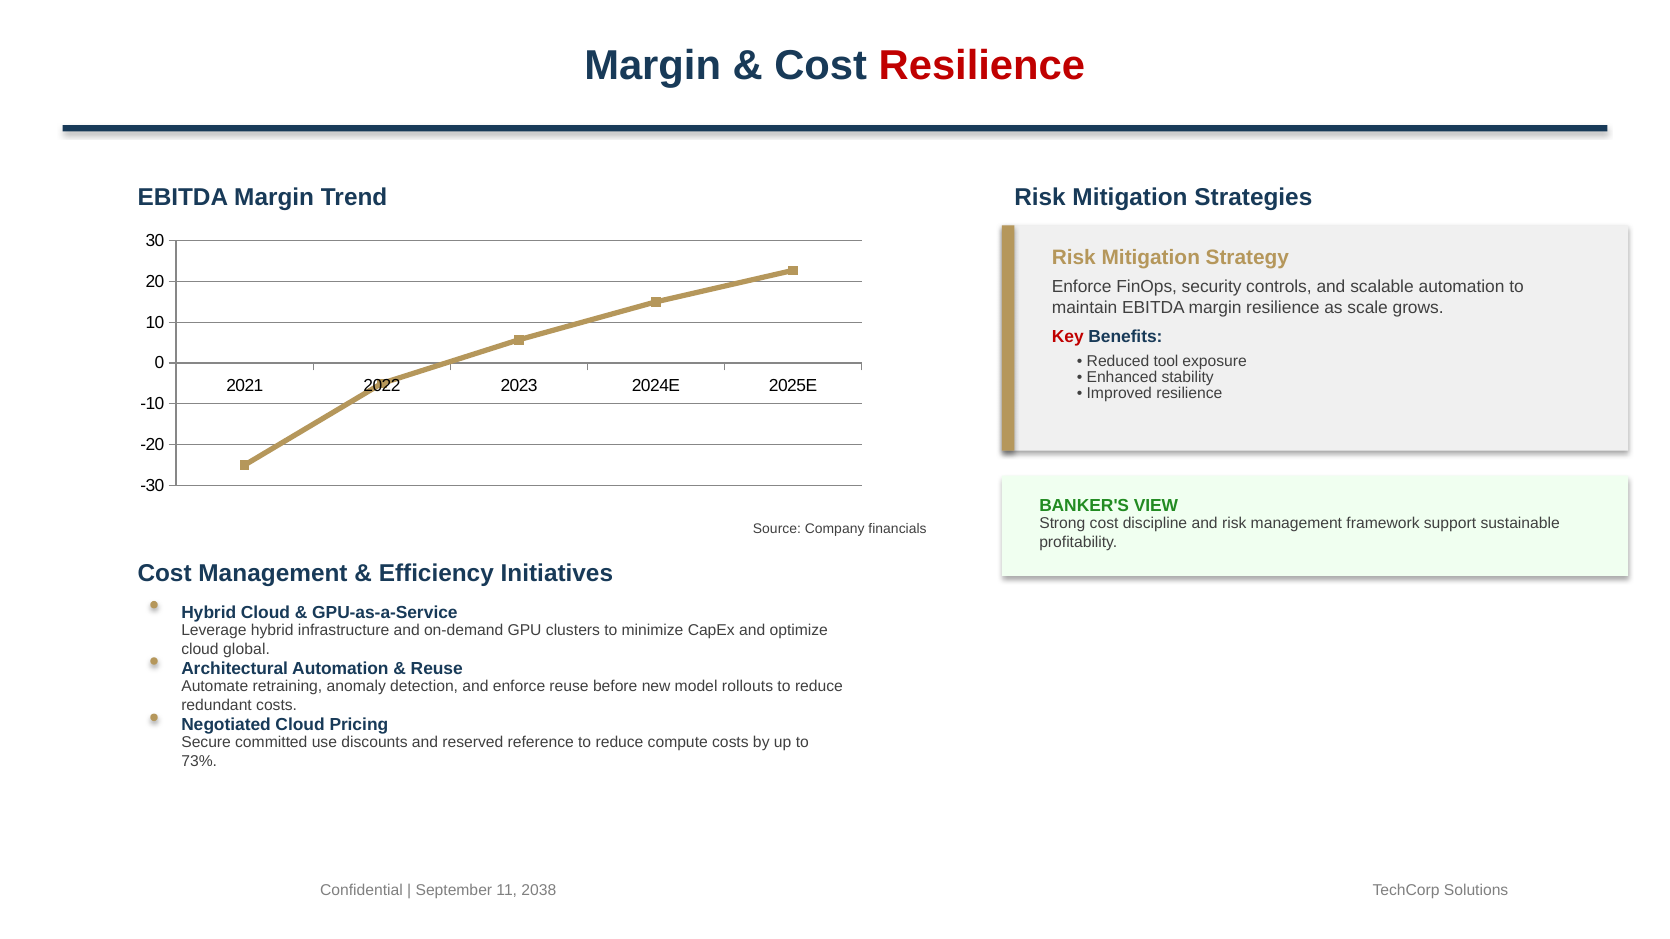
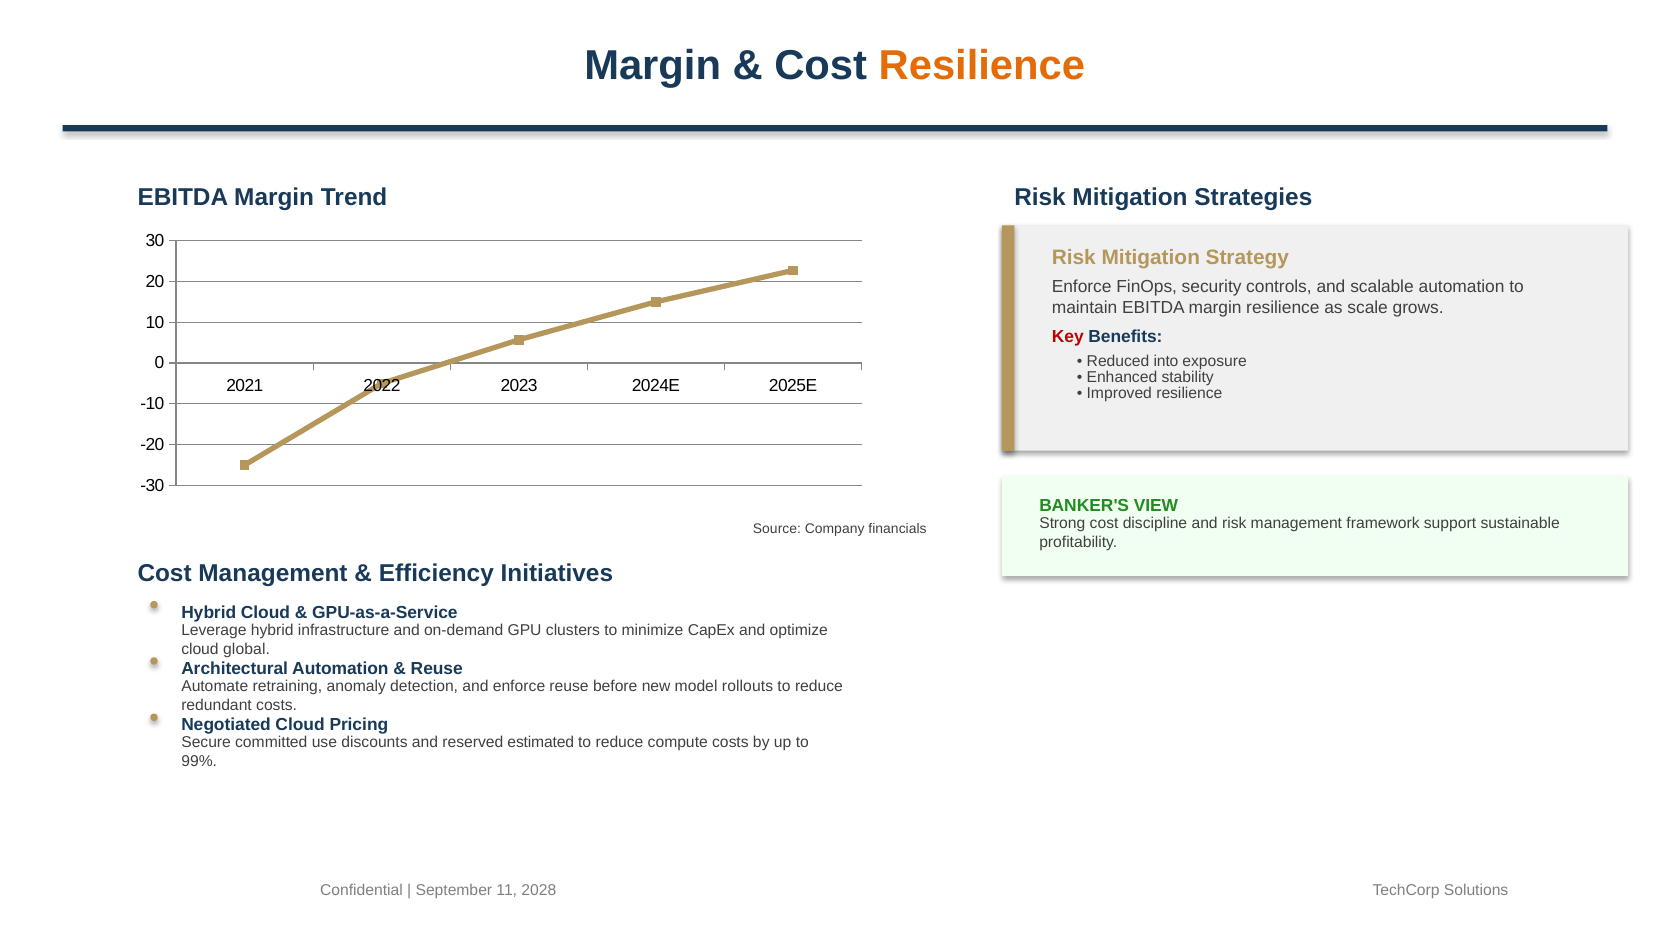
Resilience at (982, 66) colour: red -> orange
tool: tool -> into
reference: reference -> estimated
73%: 73% -> 99%
2038: 2038 -> 2028
